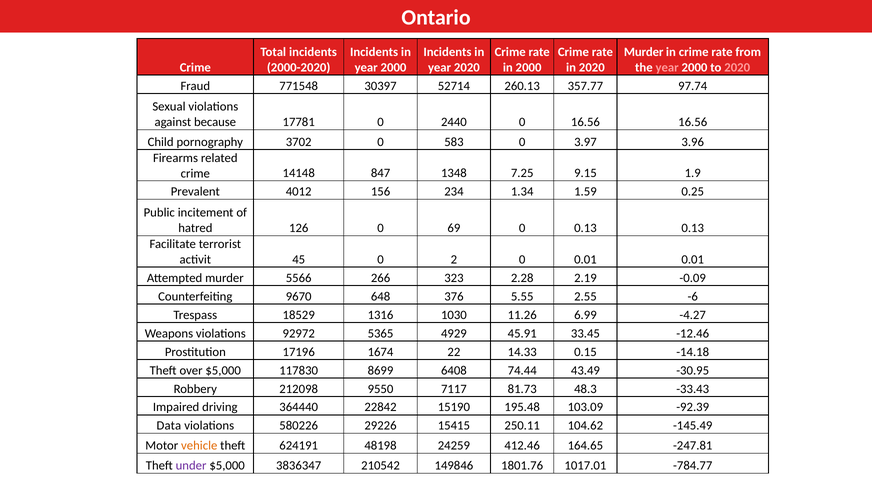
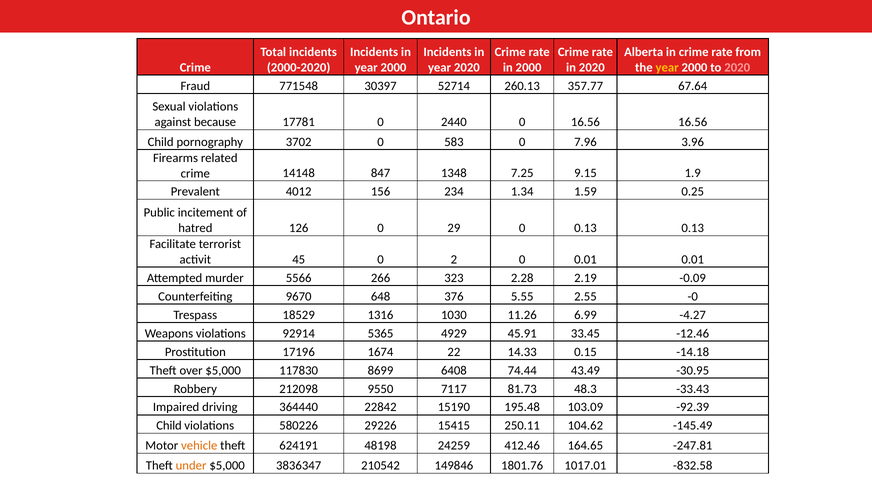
Murder at (644, 52): Murder -> Alberta
year at (667, 67) colour: pink -> yellow
97.74: 97.74 -> 67.64
3.97: 3.97 -> 7.96
69: 69 -> 29
-6: -6 -> -0
92972: 92972 -> 92914
Data at (169, 426): Data -> Child
under colour: purple -> orange
-784.77: -784.77 -> -832.58
